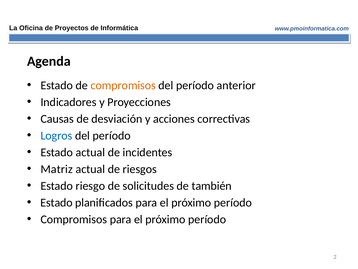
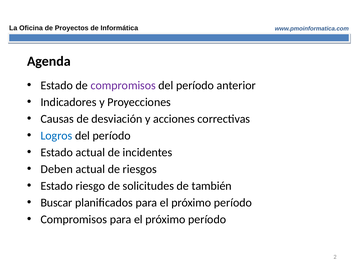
compromisos at (123, 85) colour: orange -> purple
Matriz: Matriz -> Deben
Estado at (56, 202): Estado -> Buscar
